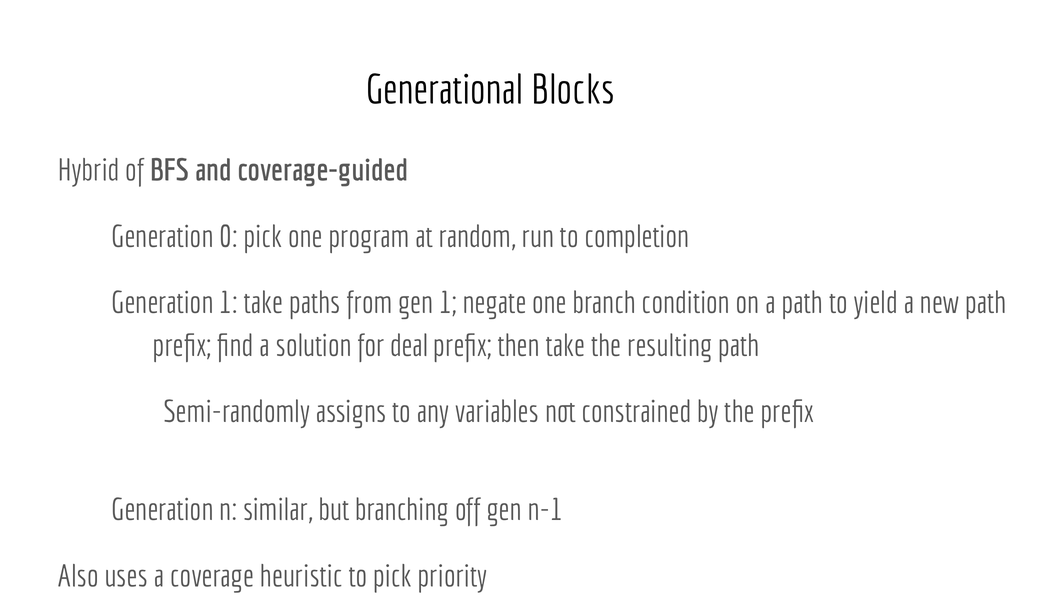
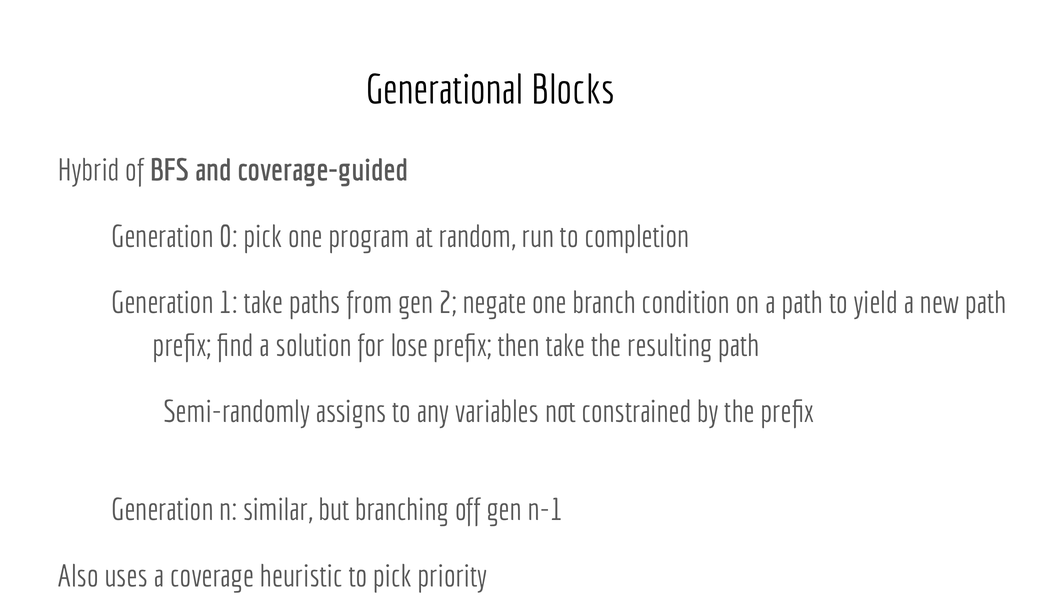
gen 1: 1 -> 2
deal: deal -> lose
